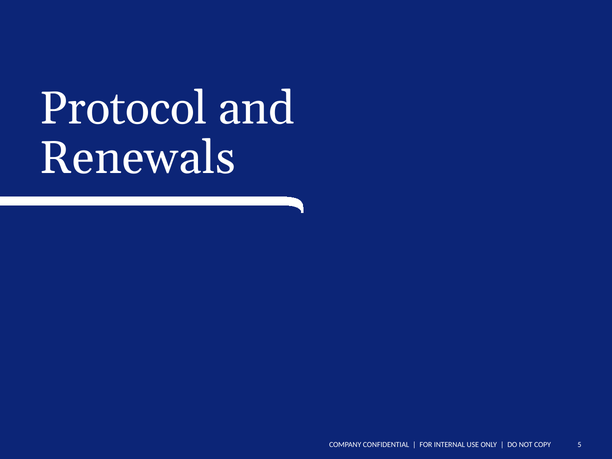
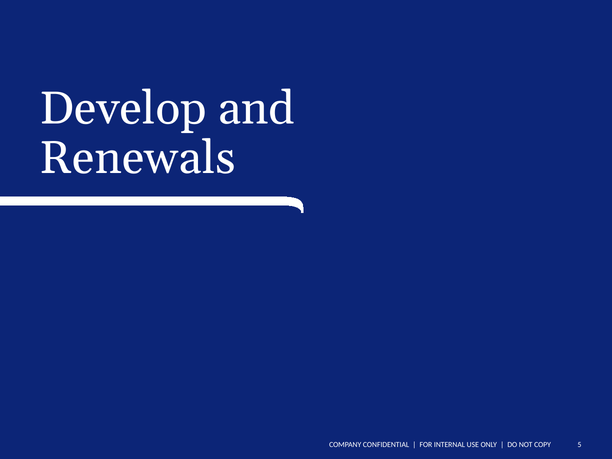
Protocol: Protocol -> Develop
